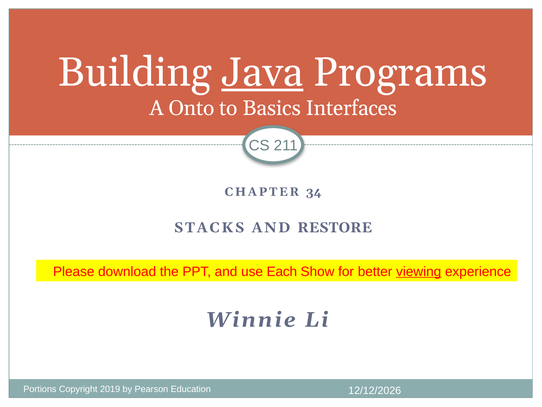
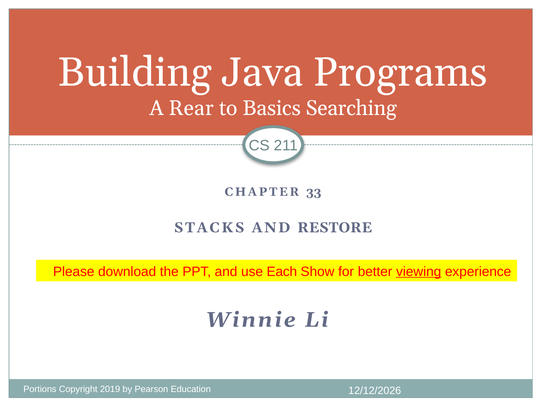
Java underline: present -> none
Onto: Onto -> Rear
Interfaces: Interfaces -> Searching
34: 34 -> 33
